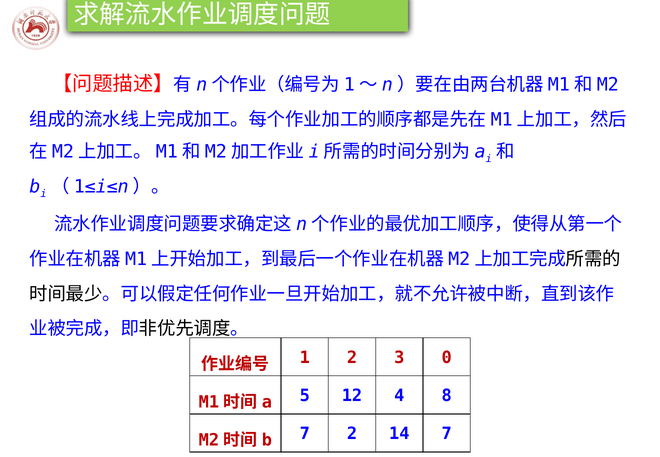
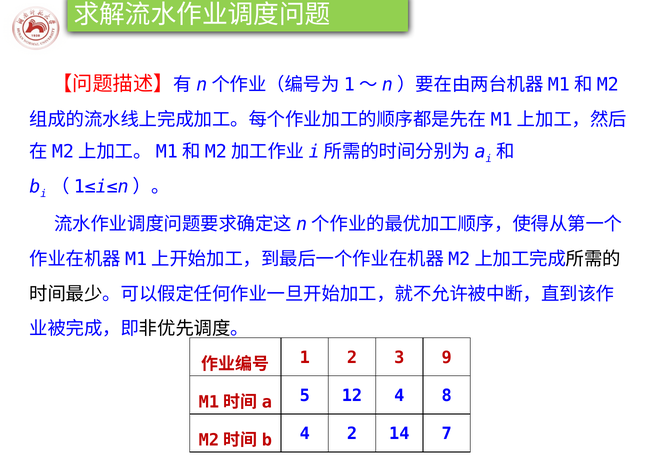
0: 0 -> 9
7 at (305, 434): 7 -> 4
